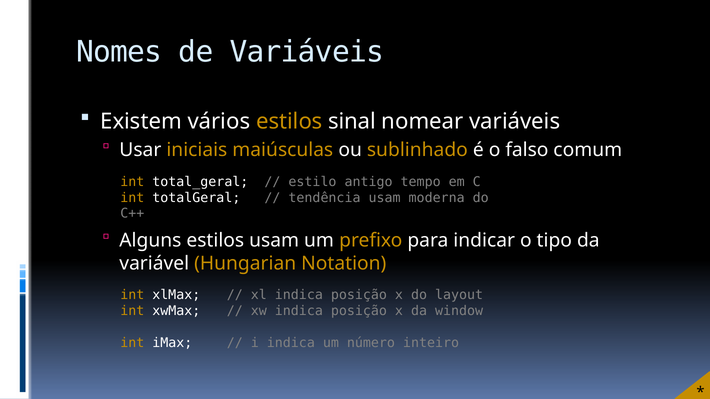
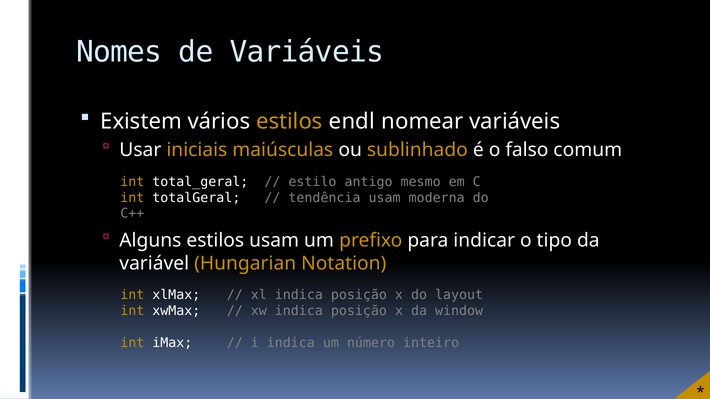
sinal: sinal -> endl
tempo: tempo -> mesmo
